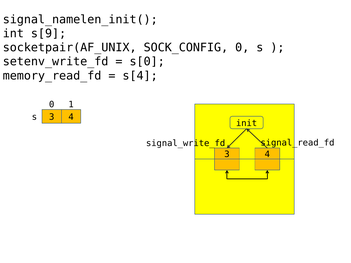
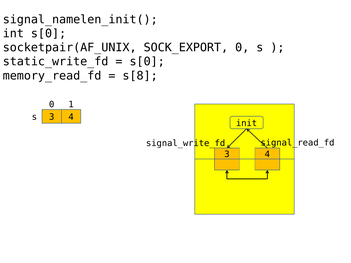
int s[9: s[9 -> s[0
SOCK_CONFIG: SOCK_CONFIG -> SOCK_EXPORT
setenv_write_fd: setenv_write_fd -> static_write_fd
s[4: s[4 -> s[8
